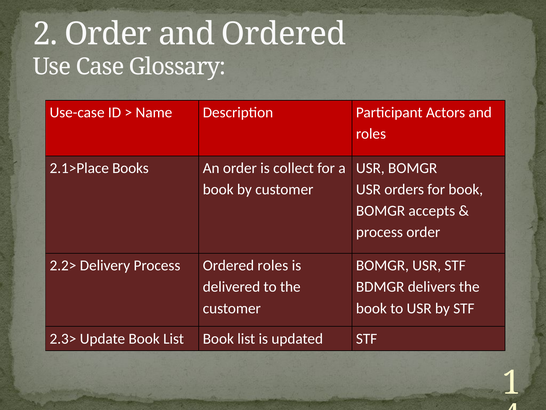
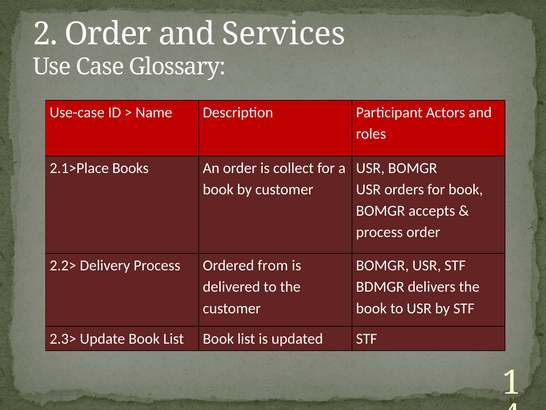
and Ordered: Ordered -> Services
Ordered roles: roles -> from
